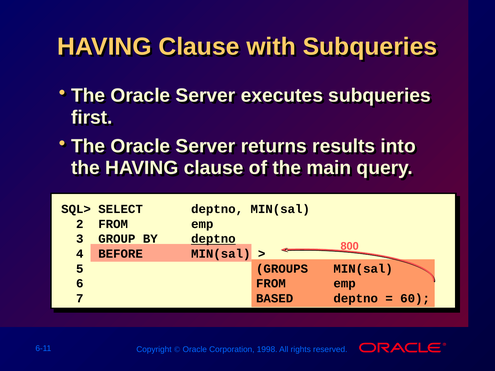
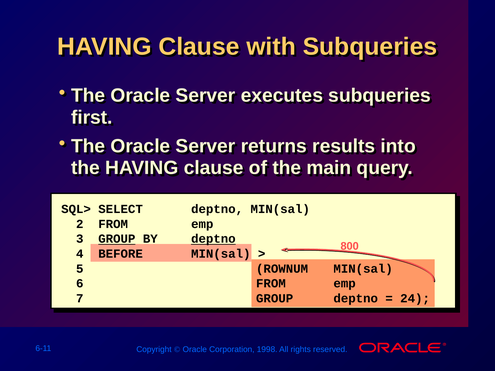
GROUP at (117, 239) underline: none -> present
GROUPS: GROUPS -> ROWNUM
7 BASED: BASED -> GROUP
60: 60 -> 24
